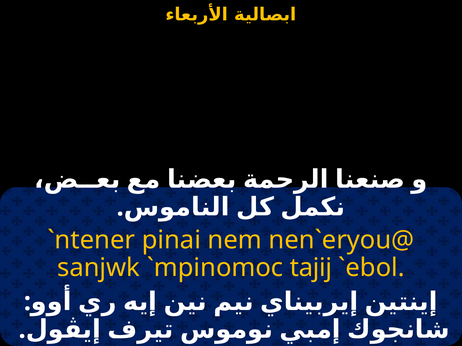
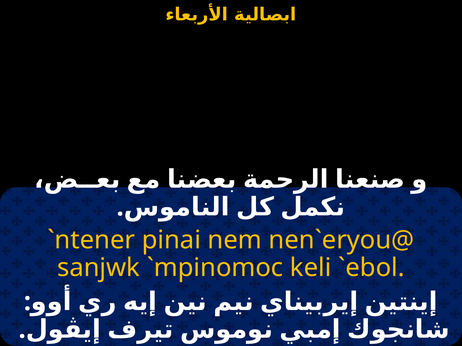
tajij: tajij -> keli
